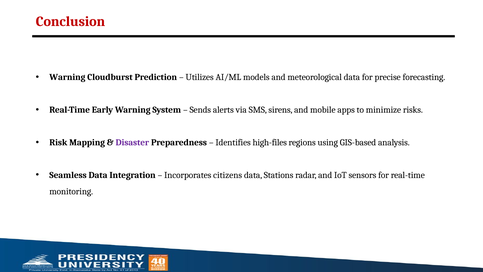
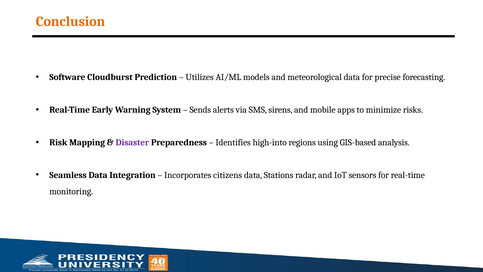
Conclusion colour: red -> orange
Warning at (67, 77): Warning -> Software
high-files: high-files -> high-into
